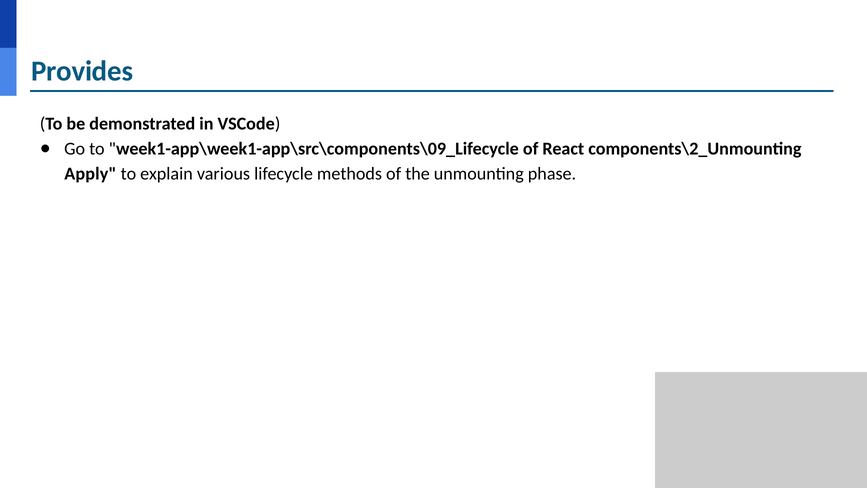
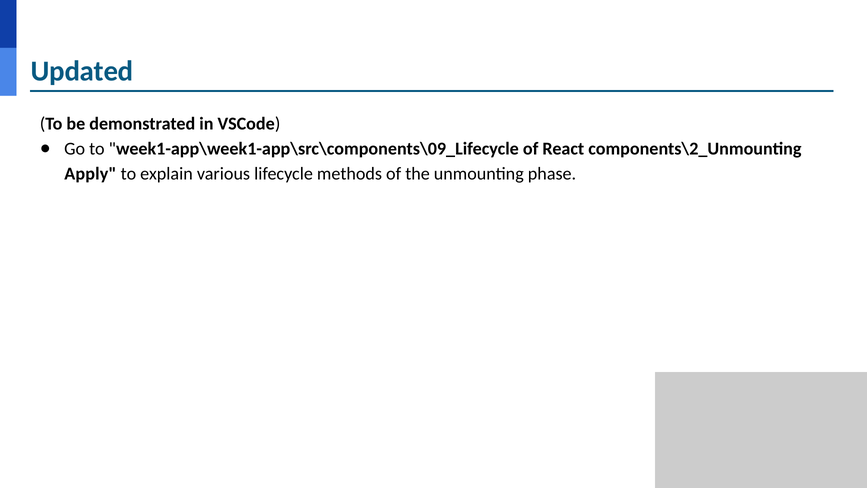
Provides: Provides -> Updated
